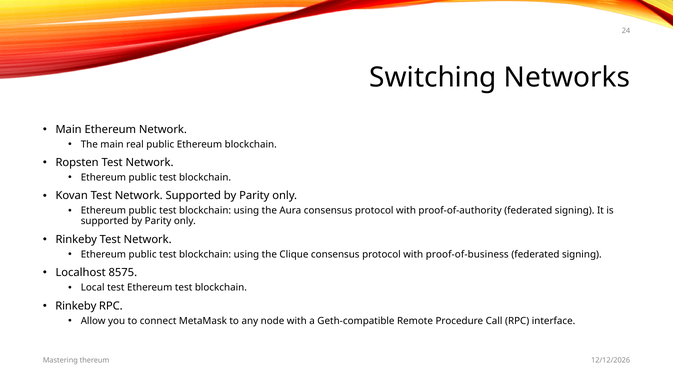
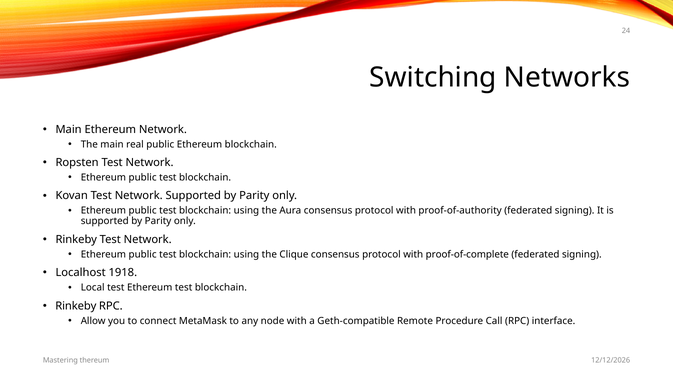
proof-of-business: proof-of-business -> proof-of-complete
8575: 8575 -> 1918
